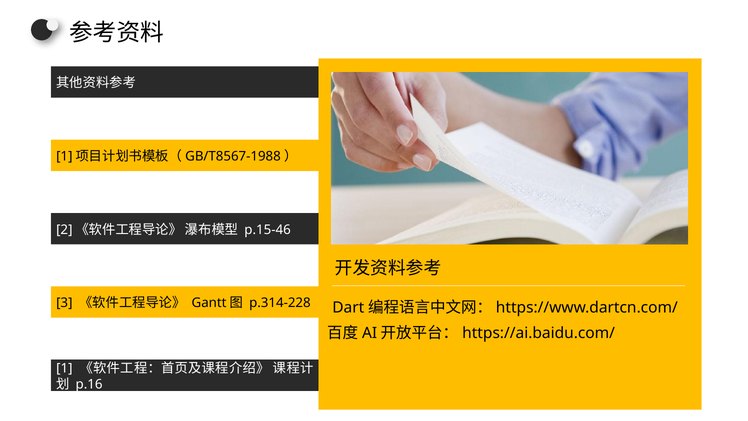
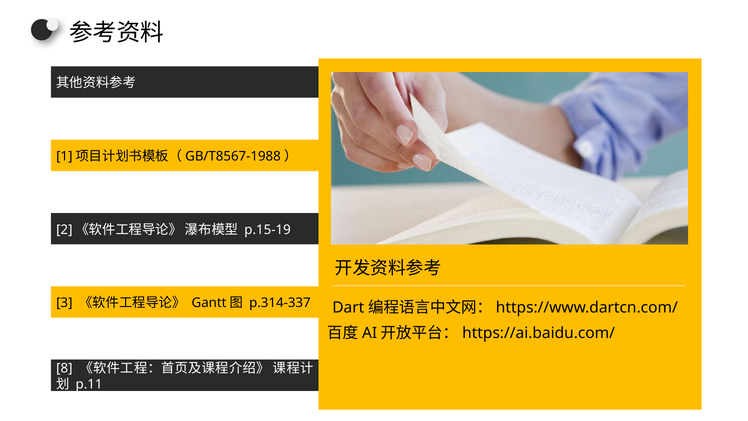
p.15-46: p.15-46 -> p.15-19
p.314-228: p.314-228 -> p.314-337
1: 1 -> 8
p.16: p.16 -> p.11
